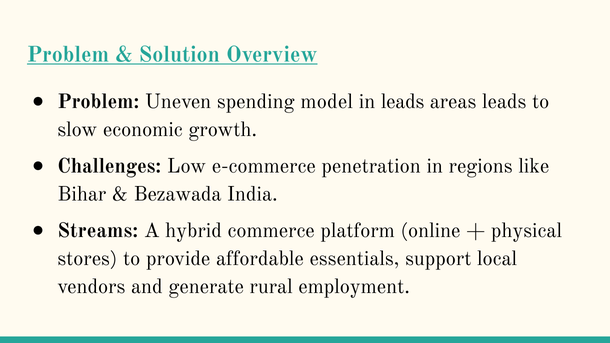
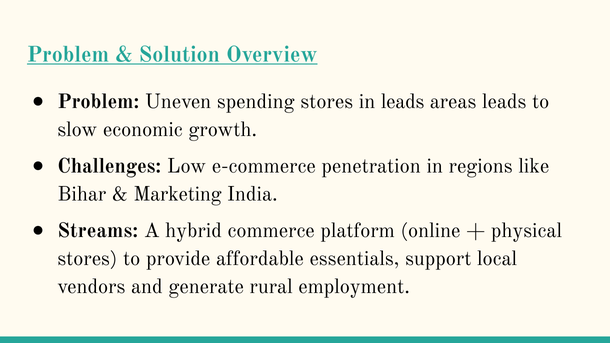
spending model: model -> stores
Bezawada: Bezawada -> Marketing
